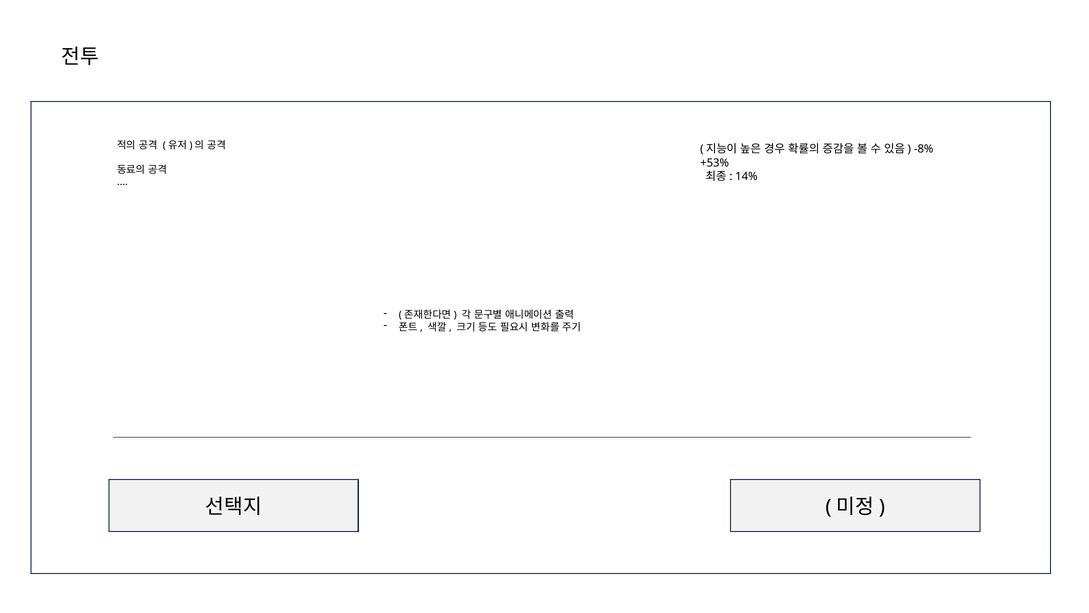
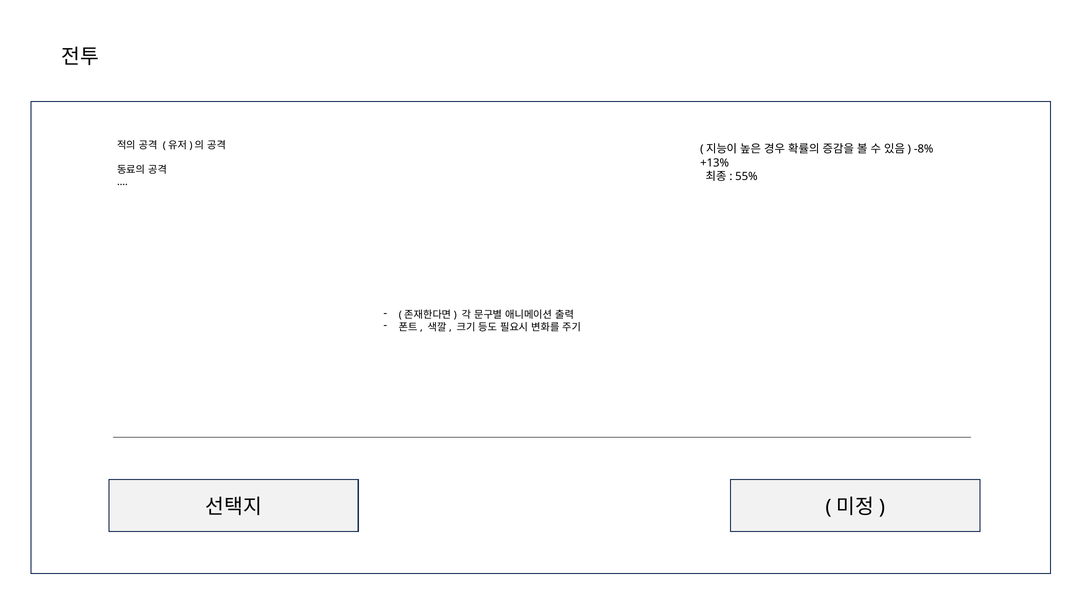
+53%: +53% -> +13%
14%: 14% -> 55%
